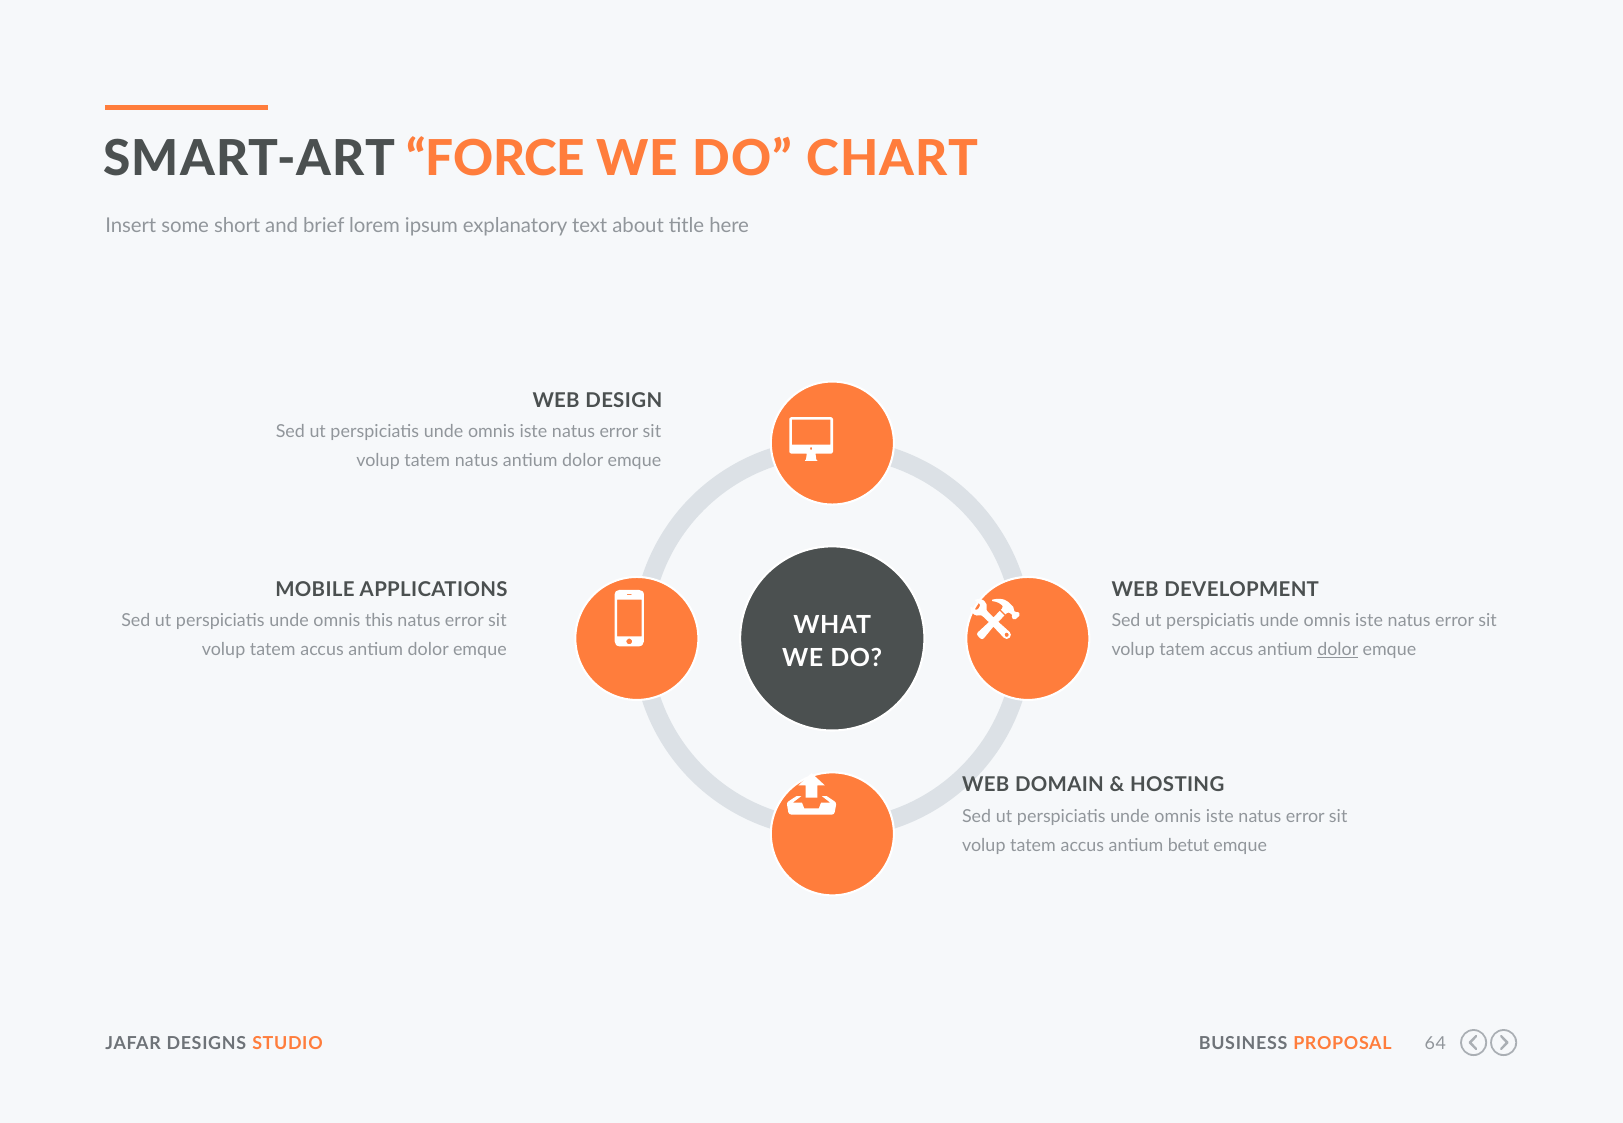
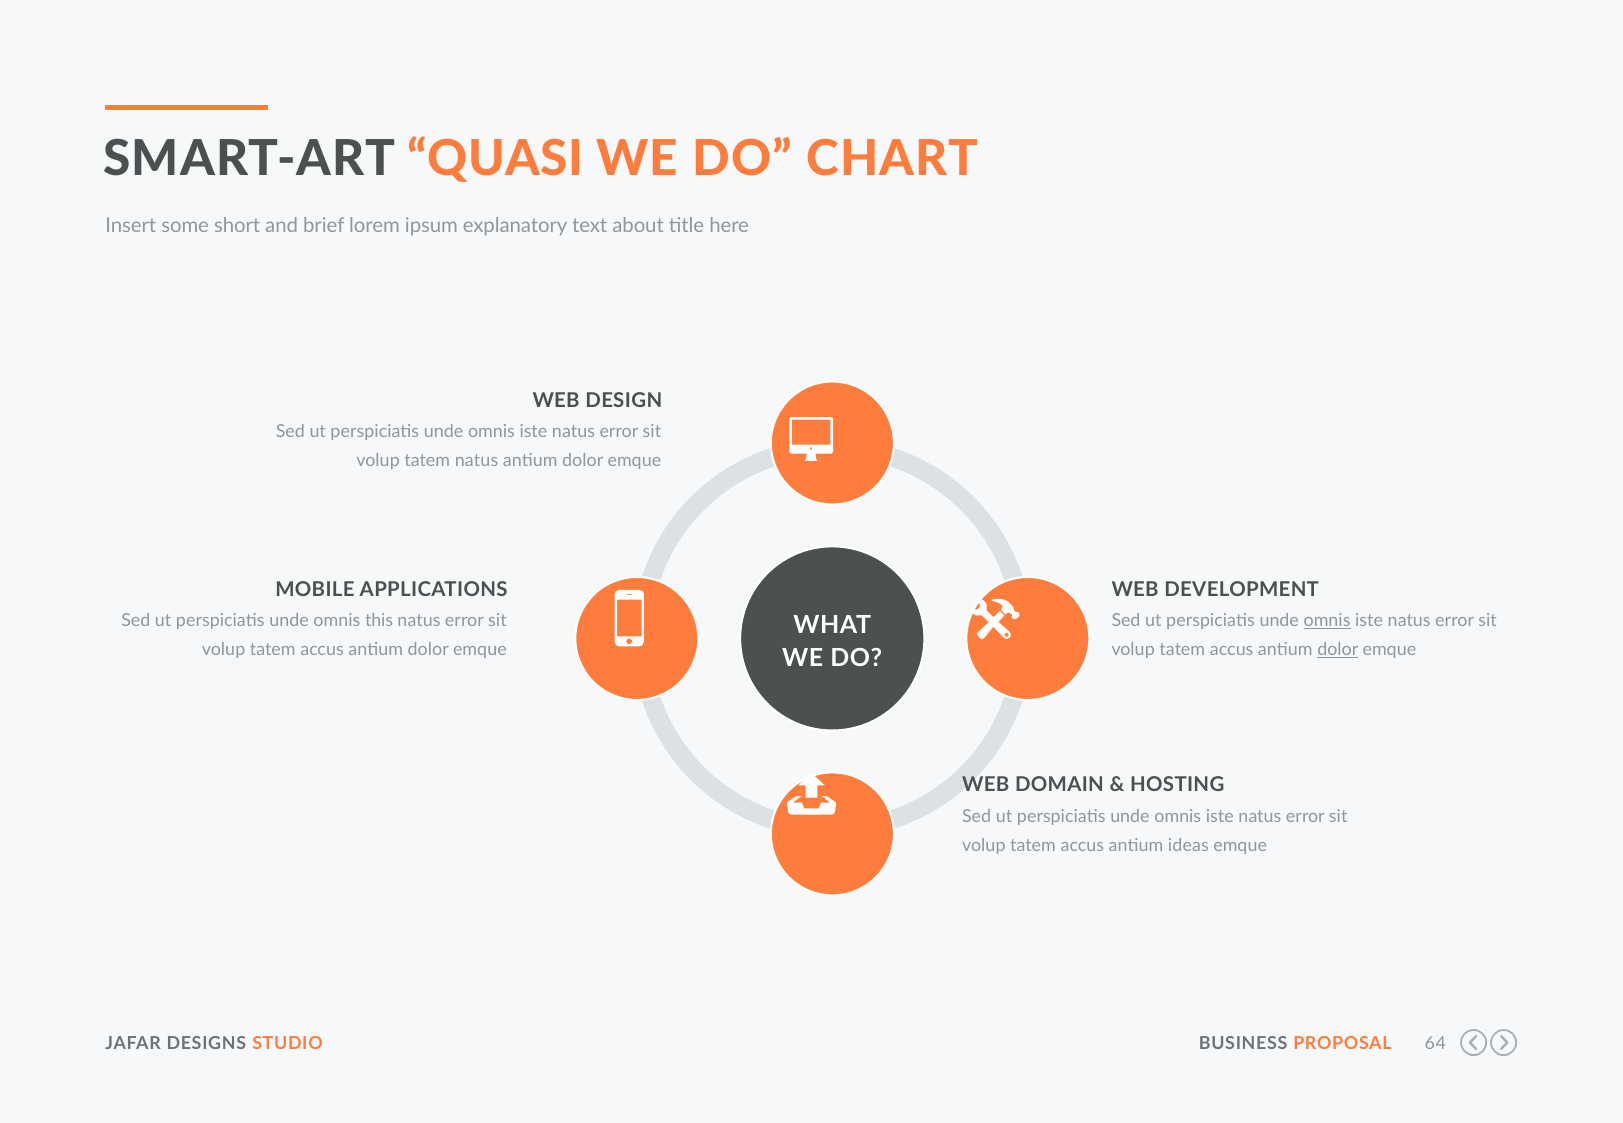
FORCE: FORCE -> QUASI
omnis at (1327, 621) underline: none -> present
betut: betut -> ideas
